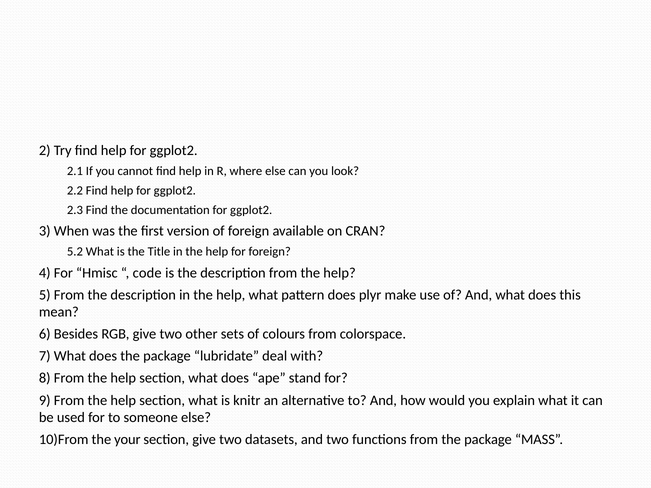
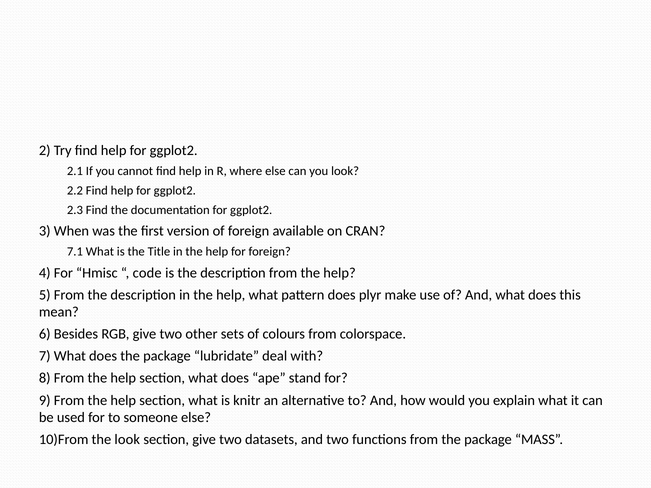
5.2: 5.2 -> 7.1
the your: your -> look
